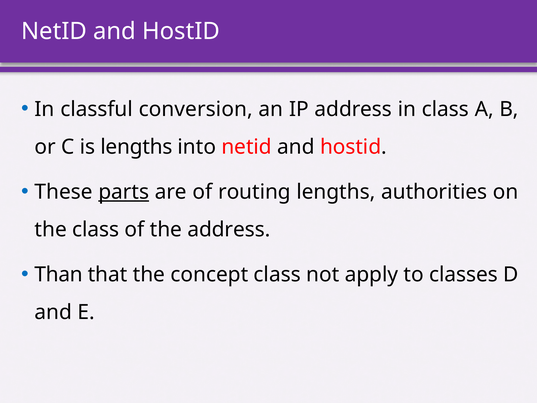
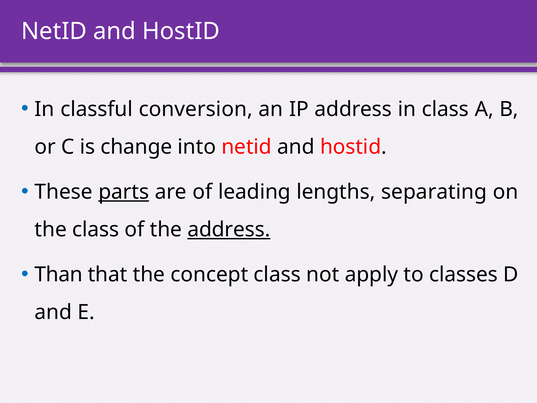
is lengths: lengths -> change
routing: routing -> leading
authorities: authorities -> separating
address at (229, 229) underline: none -> present
